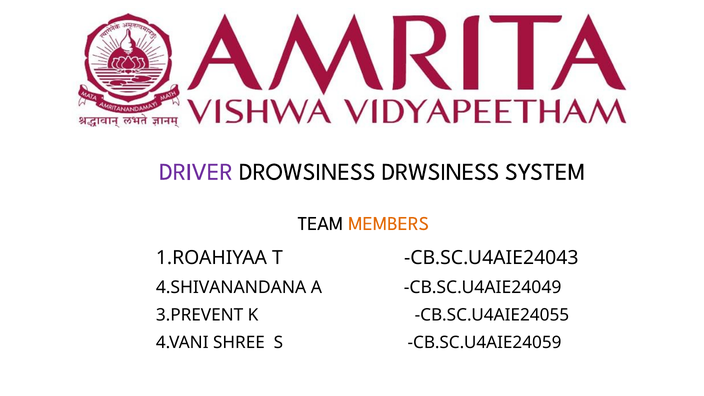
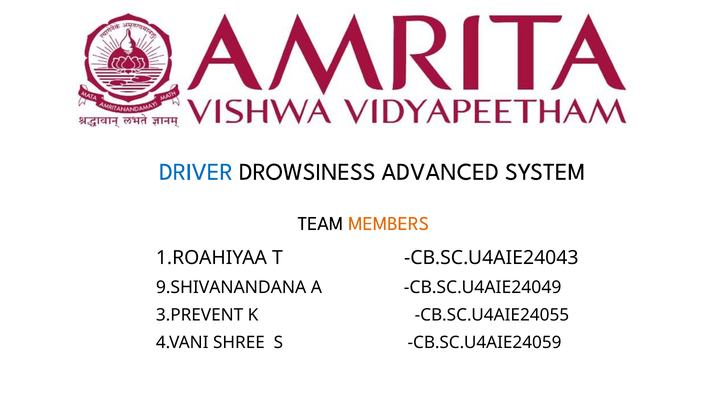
DRIVER colour: purple -> blue
DRWSINESS: DRWSINESS -> ADVANCED
4.SHIVANANDANA: 4.SHIVANANDANA -> 9.SHIVANANDANA
